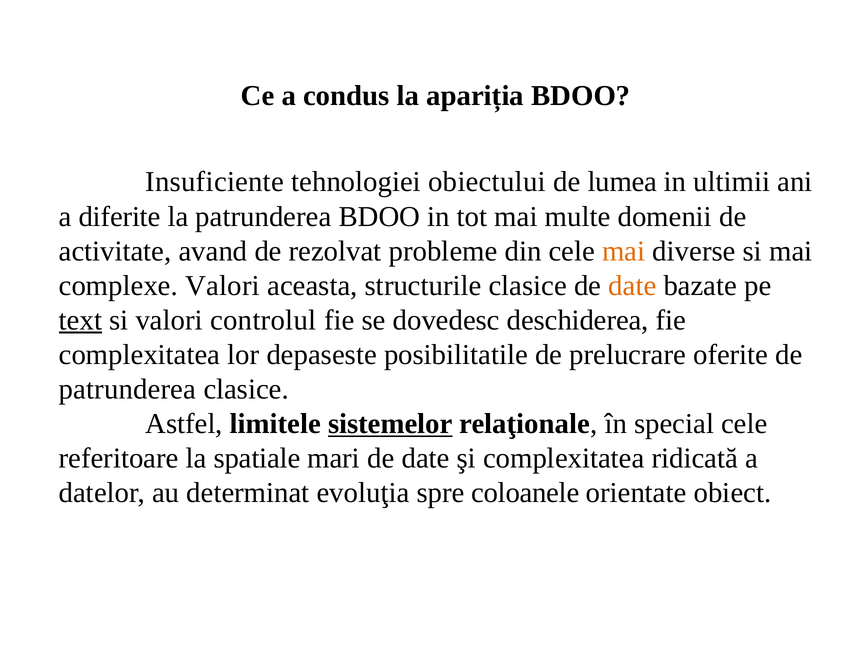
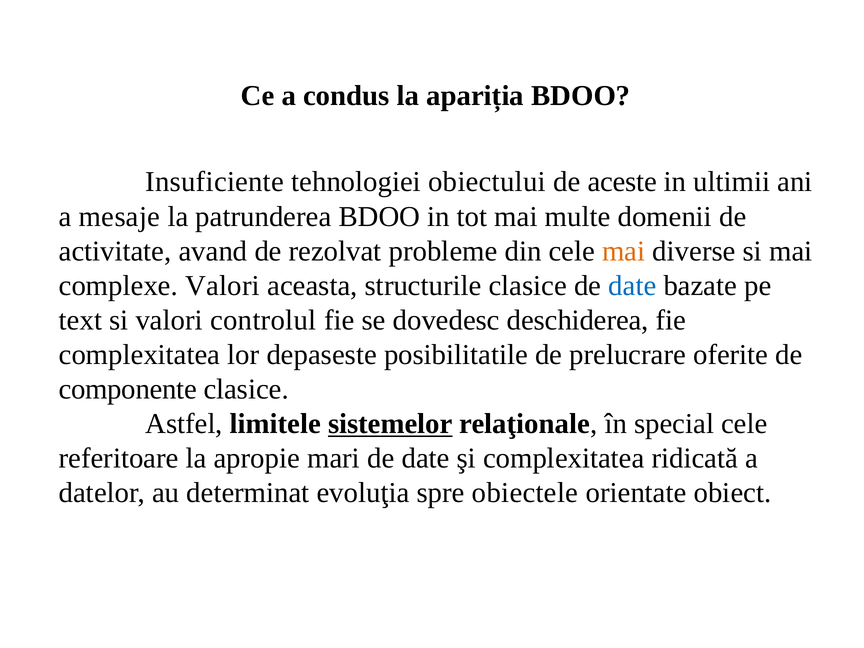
lumea: lumea -> aceste
diferite: diferite -> mesaje
date at (632, 286) colour: orange -> blue
text underline: present -> none
patrunderea at (128, 389): patrunderea -> componente
spatiale: spatiale -> apropie
coloanele: coloanele -> obiectele
